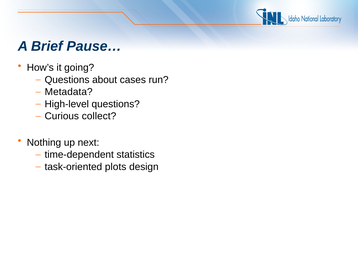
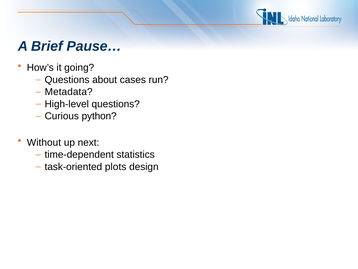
collect: collect -> python
Nothing: Nothing -> Without
